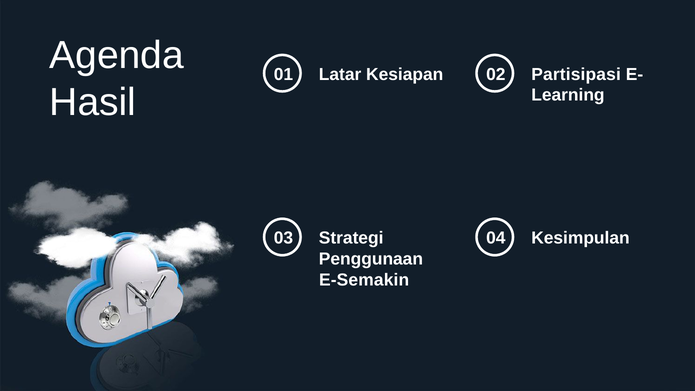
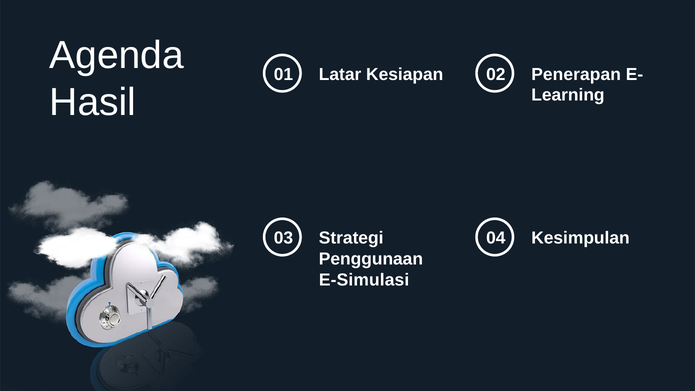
Partisipasi: Partisipasi -> Penerapan
E-Semakin: E-Semakin -> E-Simulasi
